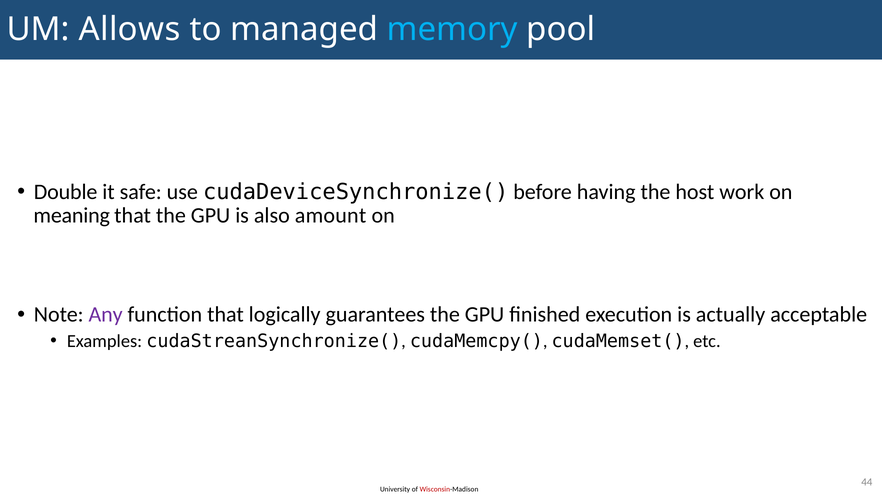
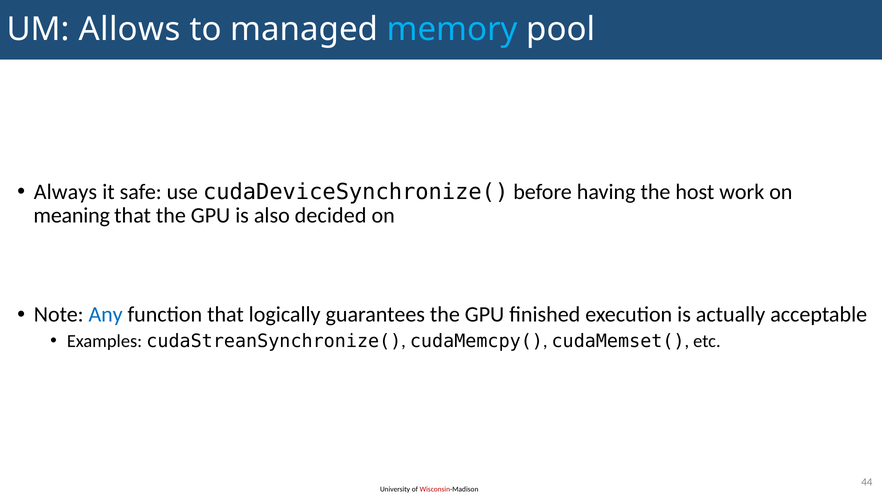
Double: Double -> Always
amount: amount -> decided
Any colour: purple -> blue
